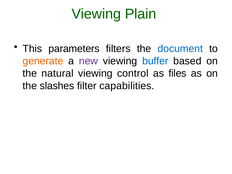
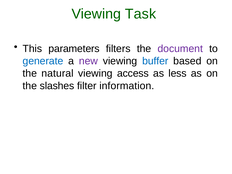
Plain: Plain -> Task
document colour: blue -> purple
generate colour: orange -> blue
control: control -> access
files: files -> less
capabilities: capabilities -> information
